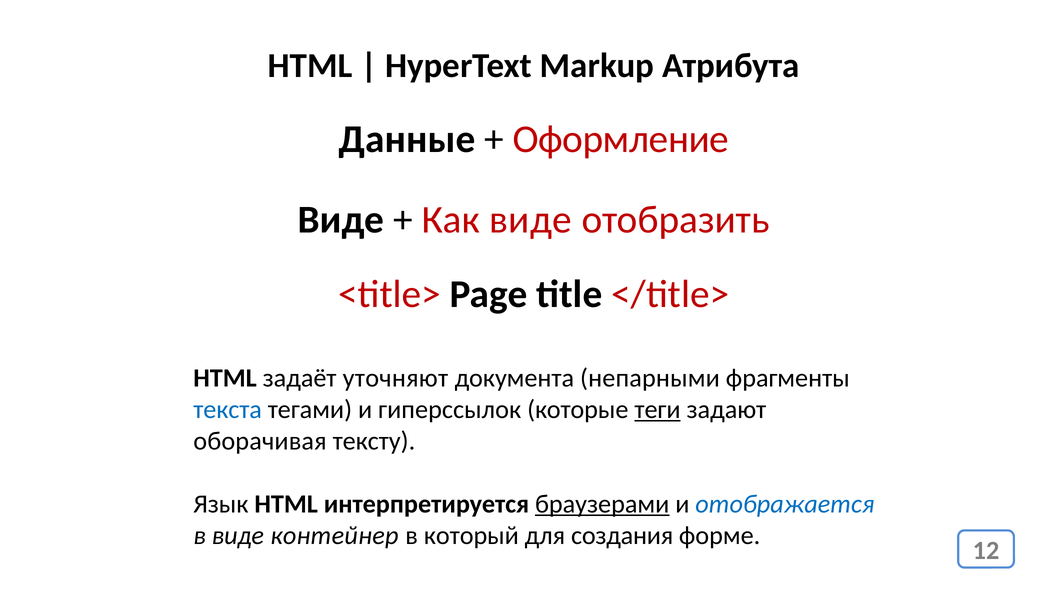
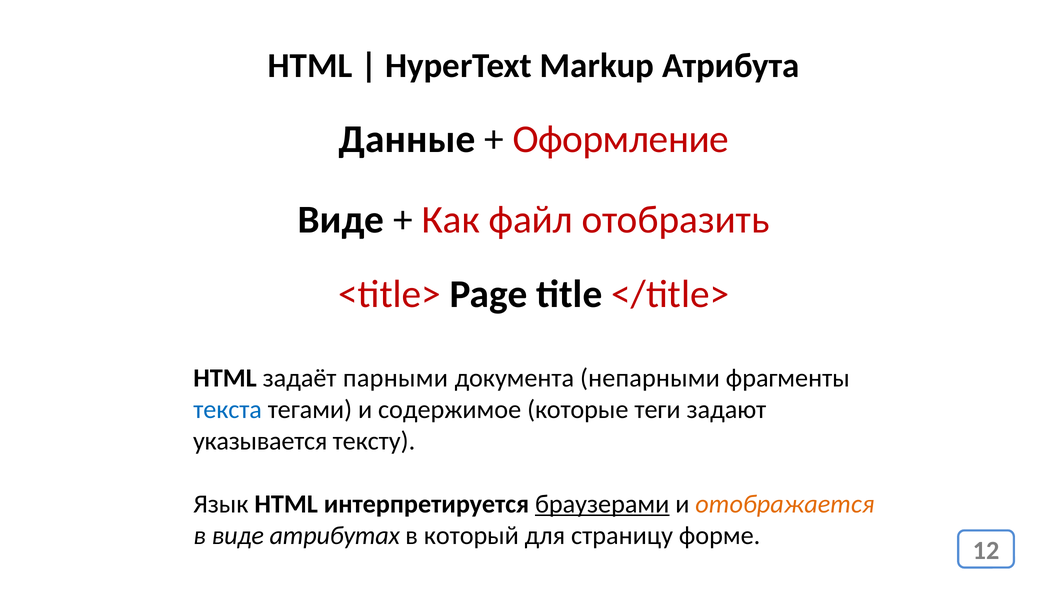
Как виде: виде -> файл
уточняют: уточняют -> парными
гиперссылок: гиперссылок -> содержимое
теги underline: present -> none
оборачивая: оборачивая -> указывается
отображается colour: blue -> orange
контейнер: контейнер -> атрибутах
создания: создания -> страницу
